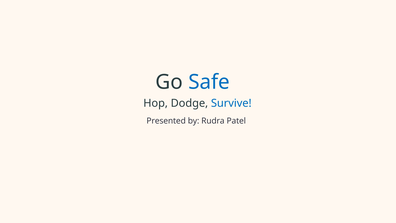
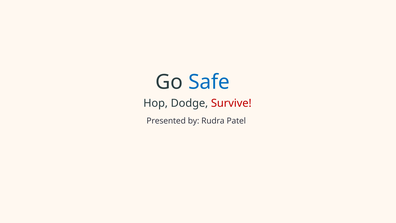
Survive colour: blue -> red
